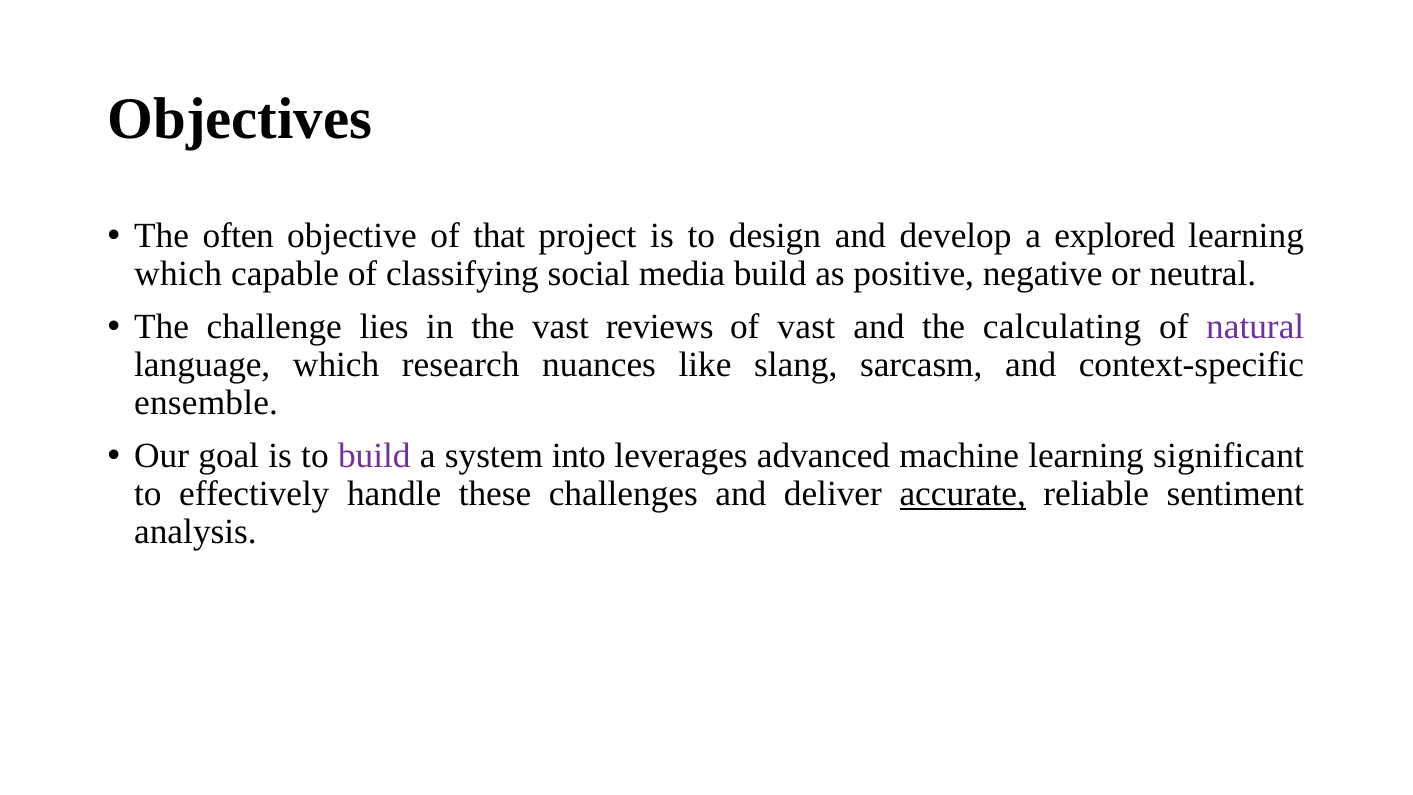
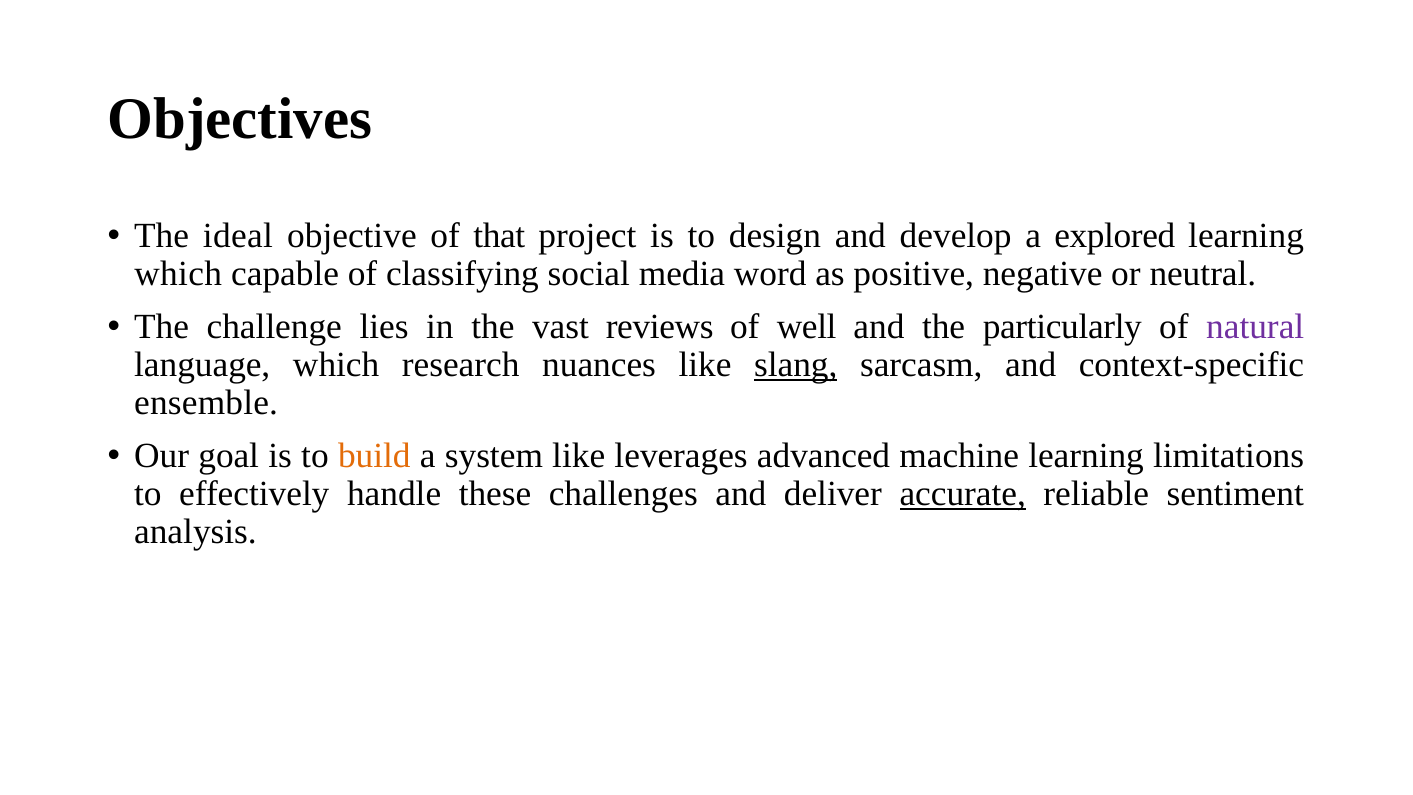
often: often -> ideal
media build: build -> word
of vast: vast -> well
calculating: calculating -> particularly
slang underline: none -> present
build at (374, 456) colour: purple -> orange
system into: into -> like
significant: significant -> limitations
